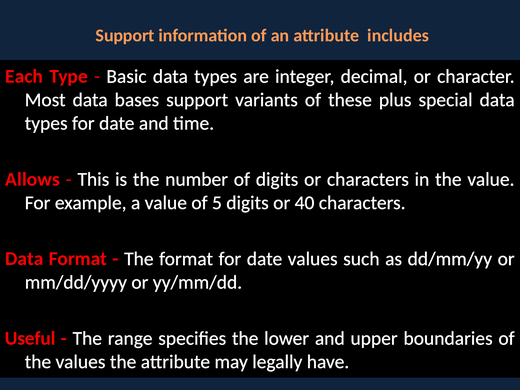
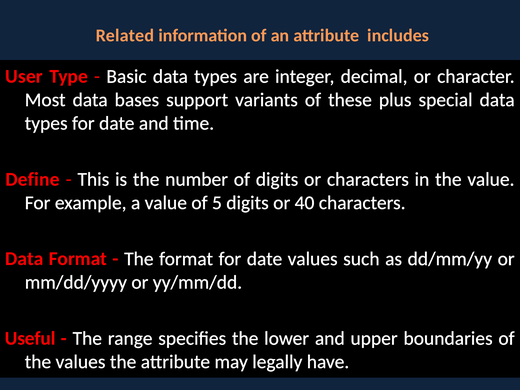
Support at (125, 36): Support -> Related
Each: Each -> User
Allows: Allows -> Define
